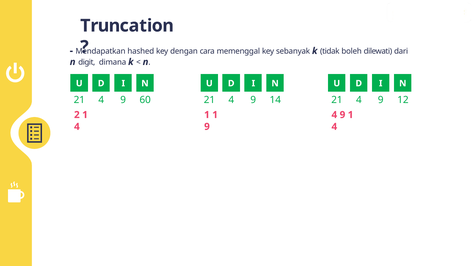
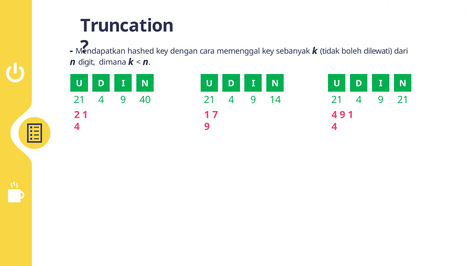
60: 60 -> 40
9 12: 12 -> 21
1 1: 1 -> 7
